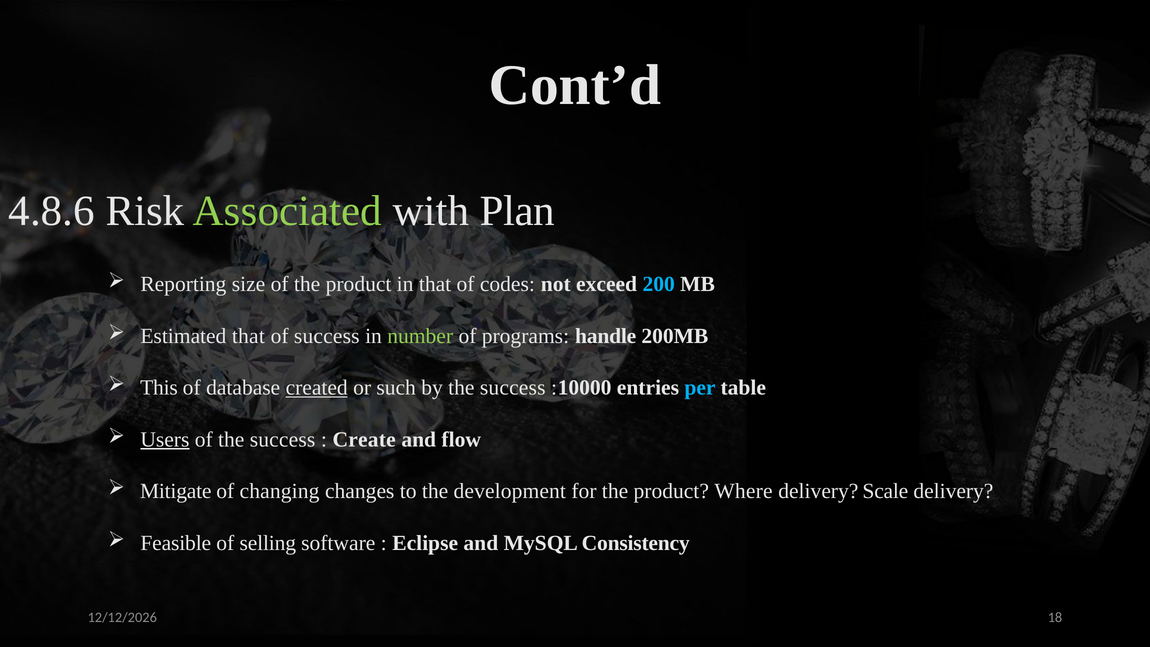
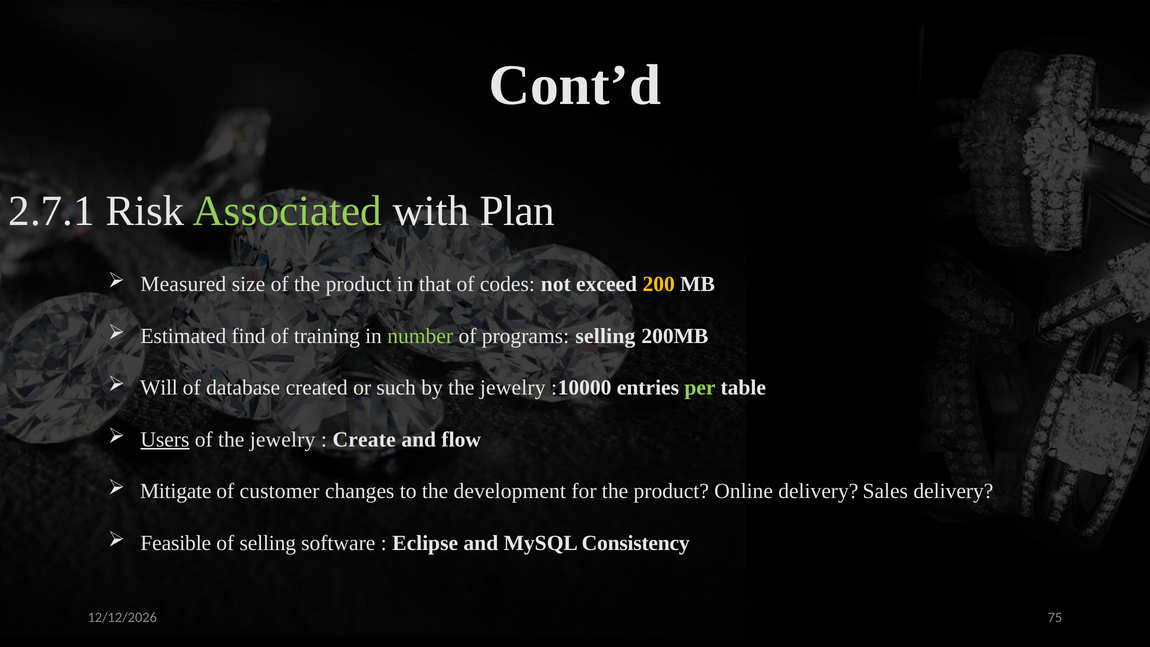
4.8.6: 4.8.6 -> 2.7.1
Reporting: Reporting -> Measured
200 colour: light blue -> yellow
Estimated that: that -> find
of success: success -> training
programs handle: handle -> selling
This: This -> Will
created underline: present -> none
by the success: success -> jewelry
per colour: light blue -> light green
of the success: success -> jewelry
changing: changing -> customer
Where: Where -> Online
Scale: Scale -> Sales
18: 18 -> 75
